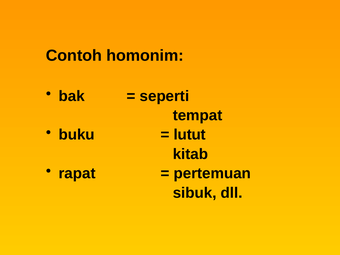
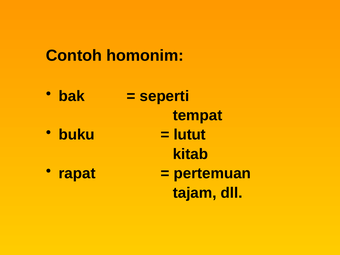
sibuk: sibuk -> tajam
